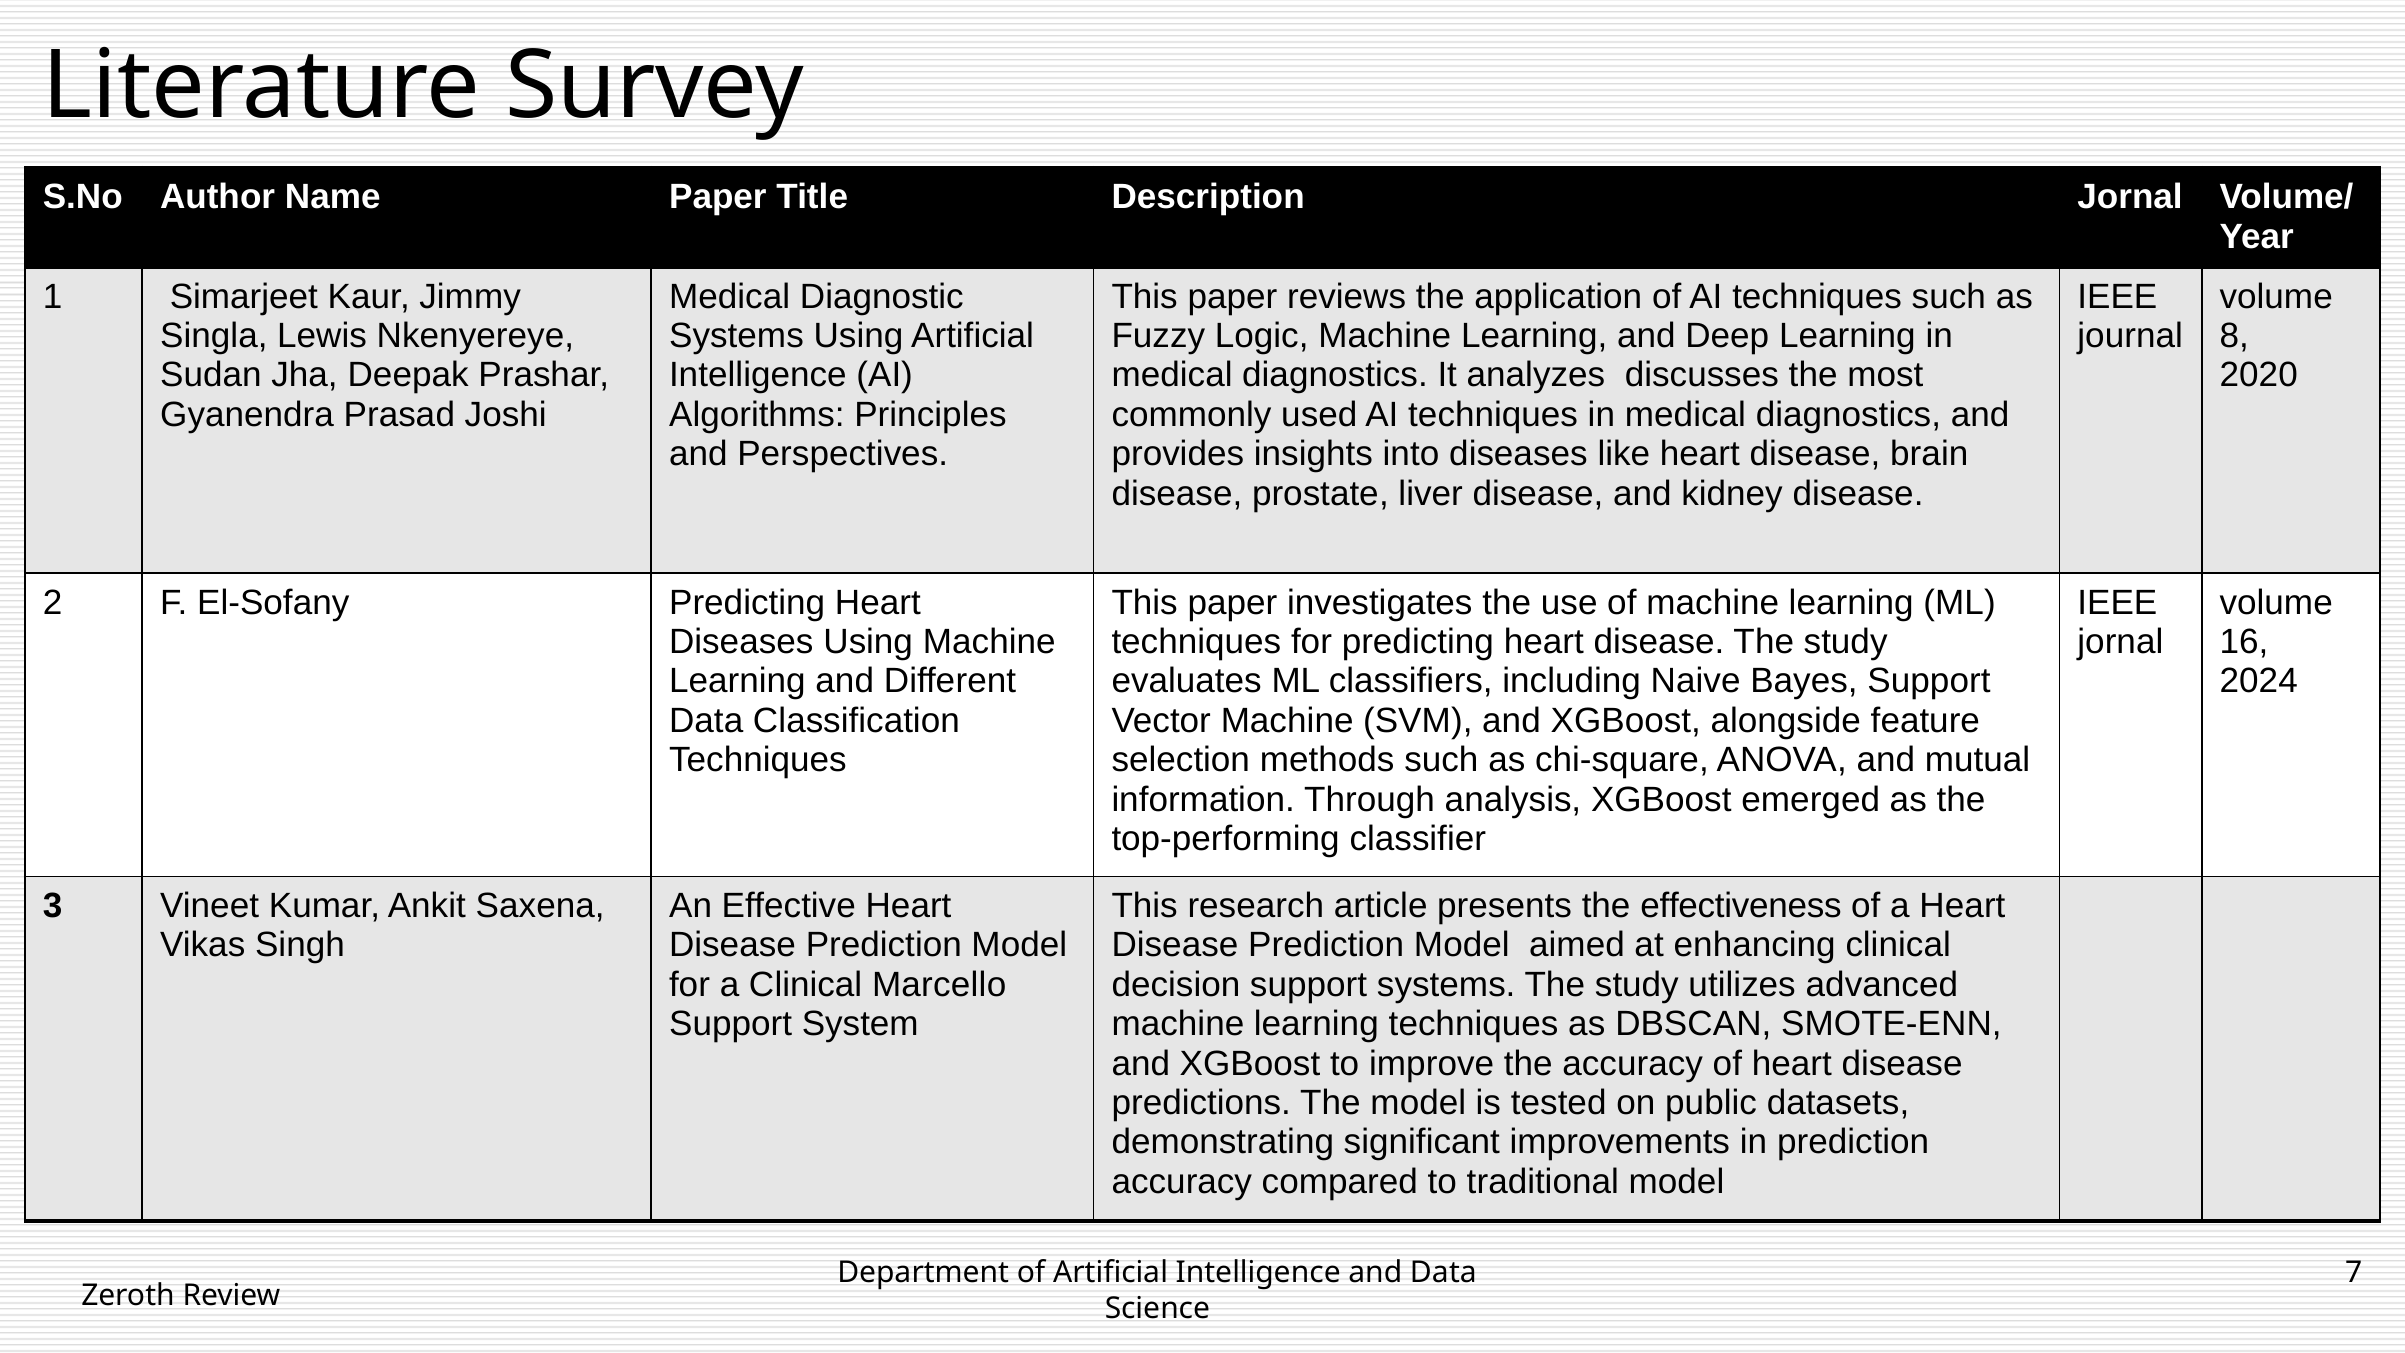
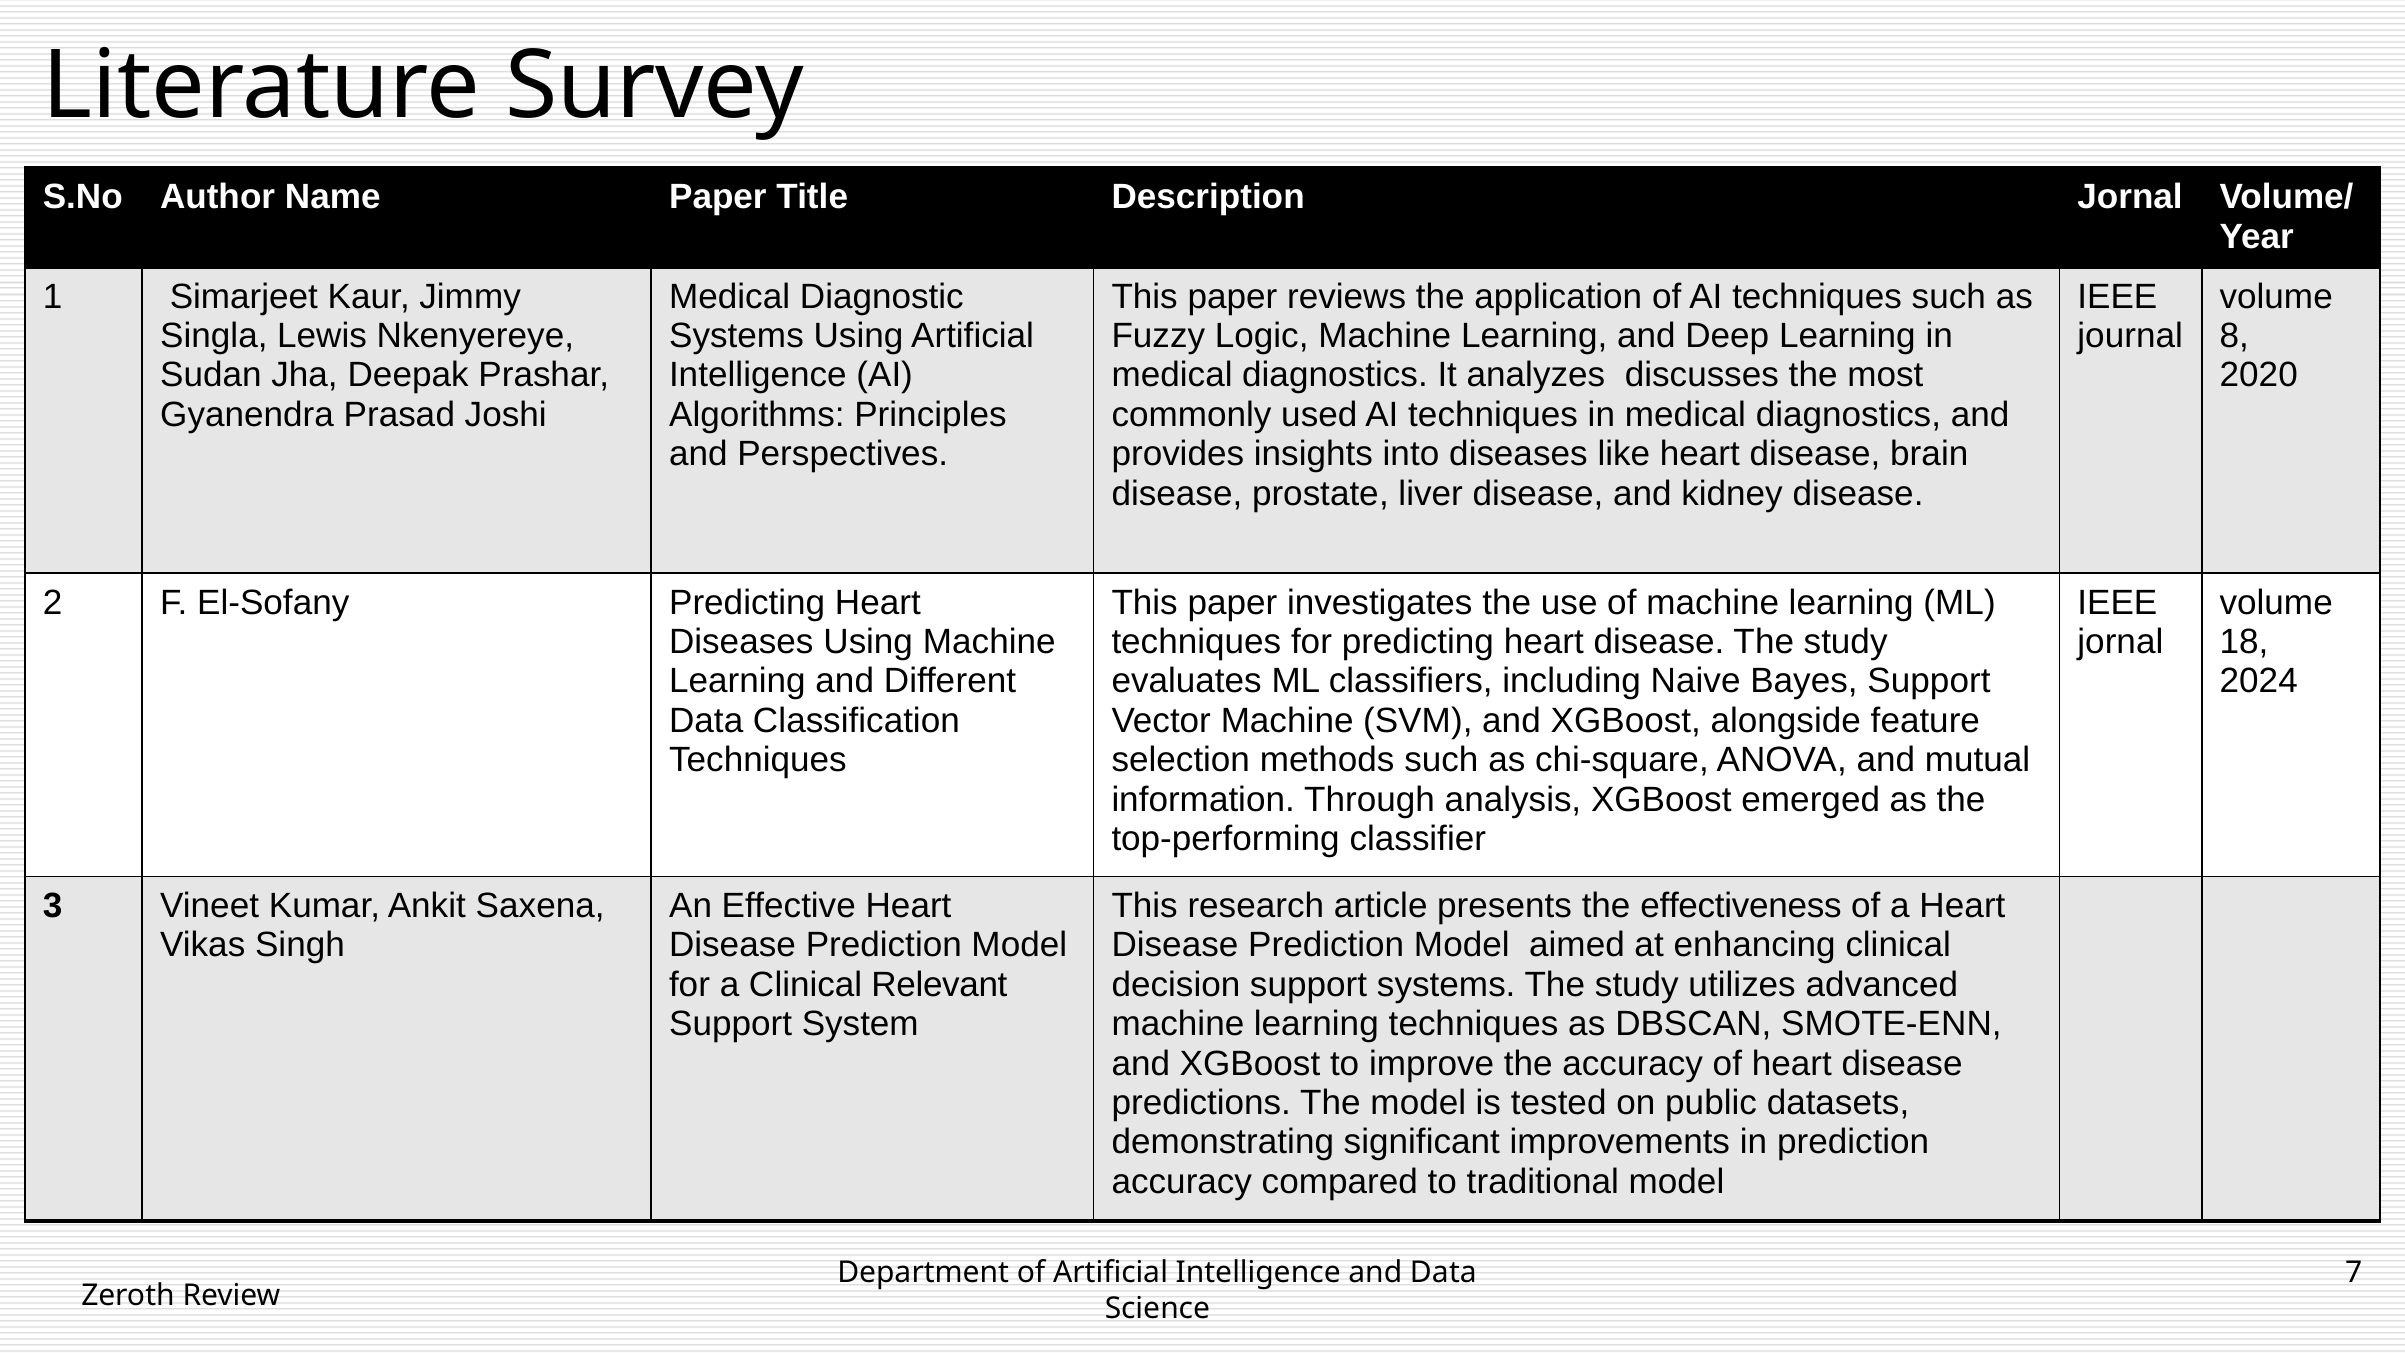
16: 16 -> 18
Marcello: Marcello -> Relevant
